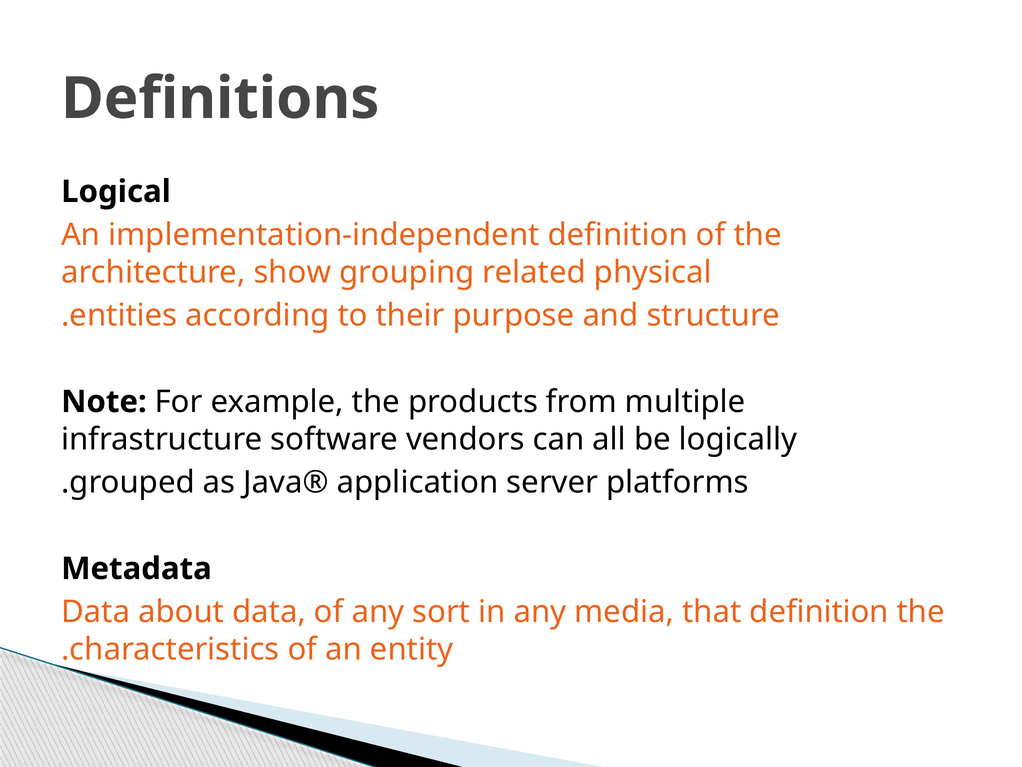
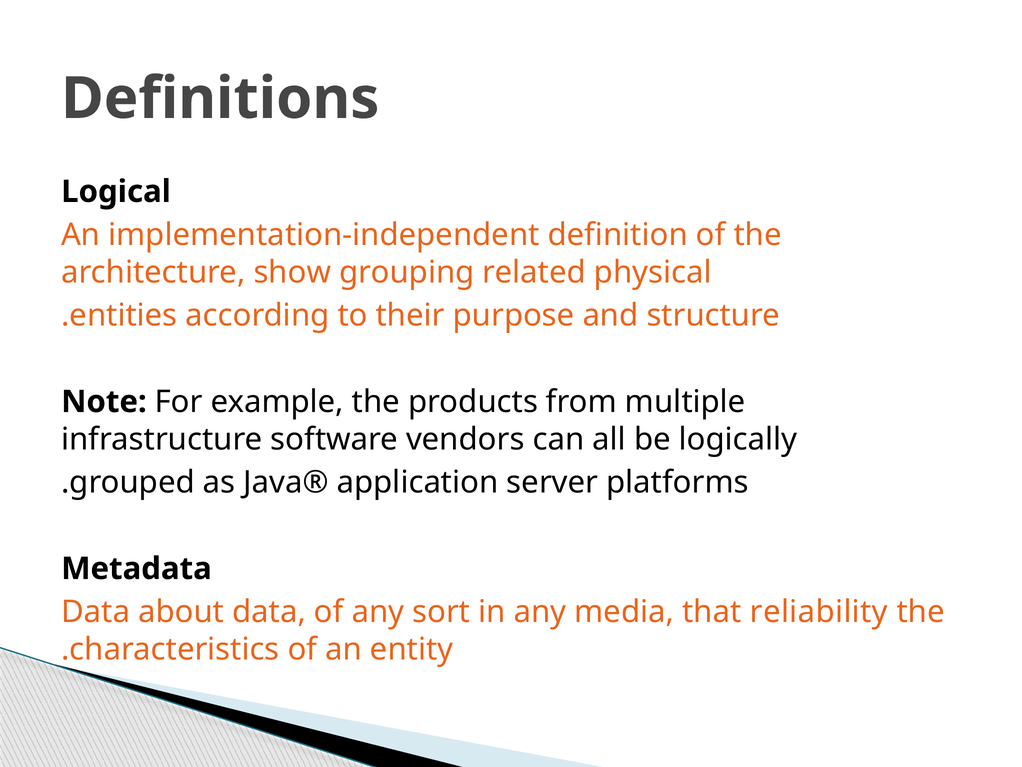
that definition: definition -> reliability
